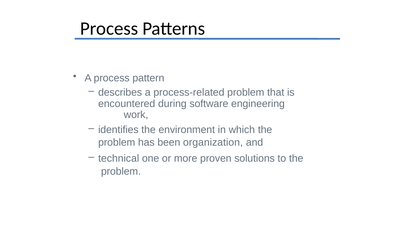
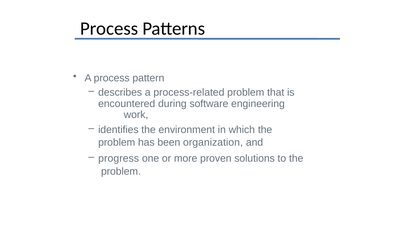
technical: technical -> progress
